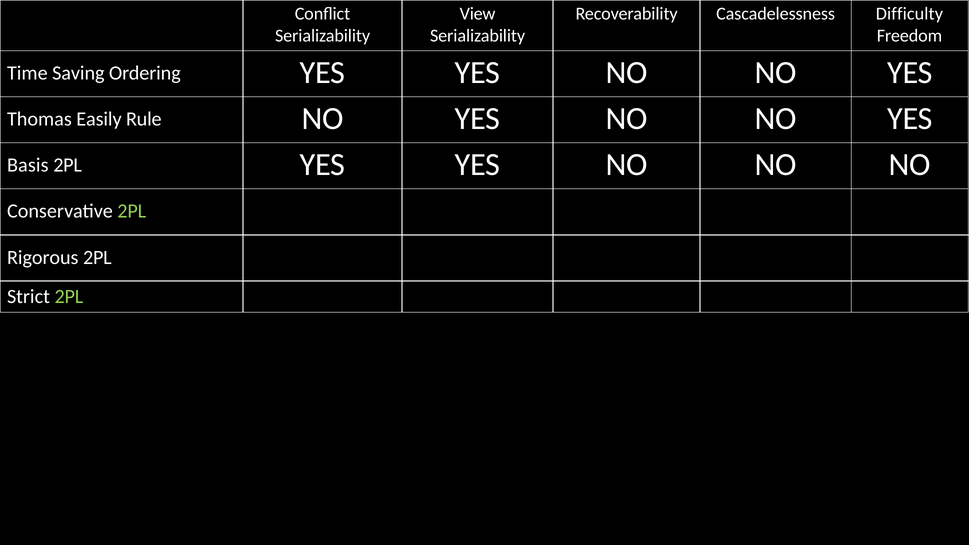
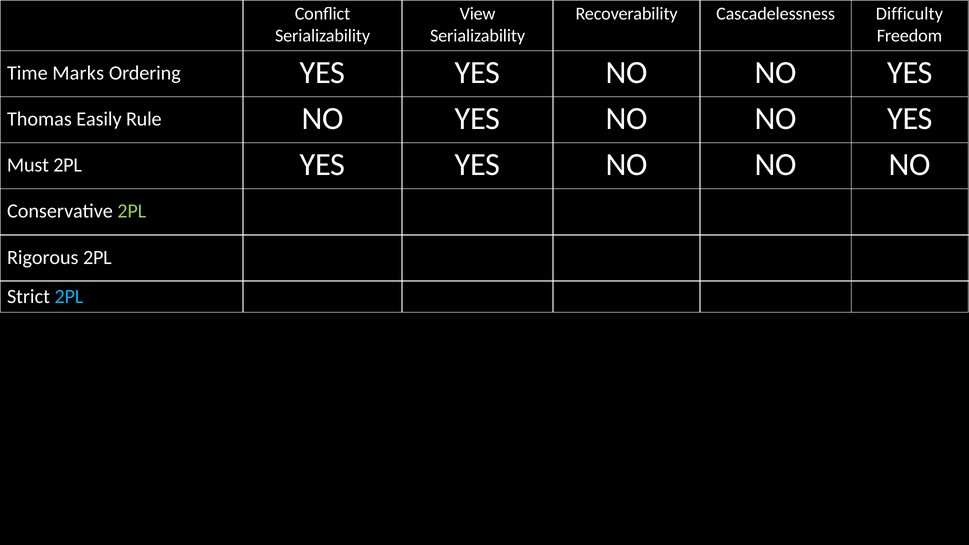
Saving: Saving -> Marks
Basis: Basis -> Must
2PL at (69, 297) colour: light green -> light blue
